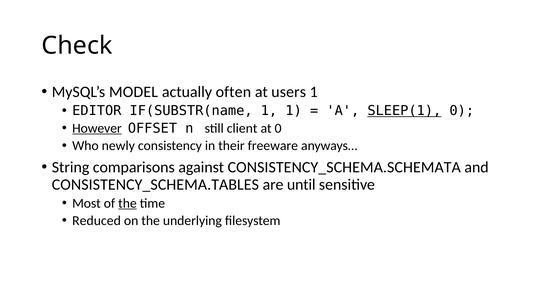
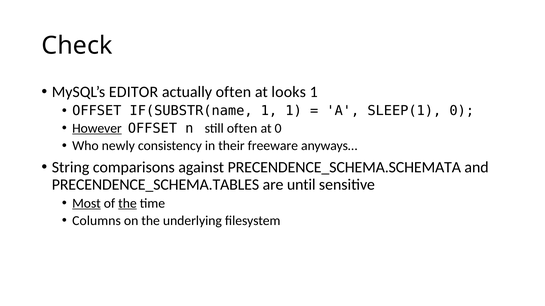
MODEL: MODEL -> EDITOR
users: users -> looks
EDITOR at (97, 111): EDITOR -> OFFSET
SLEEP(1 underline: present -> none
still client: client -> often
CONSISTENCY_SCHEMA.SCHEMATA: CONSISTENCY_SCHEMA.SCHEMATA -> PRECENDENCE_SCHEMA.SCHEMATA
CONSISTENCY_SCHEMA.TABLES: CONSISTENCY_SCHEMA.TABLES -> PRECENDENCE_SCHEMA.TABLES
Most underline: none -> present
Reduced: Reduced -> Columns
